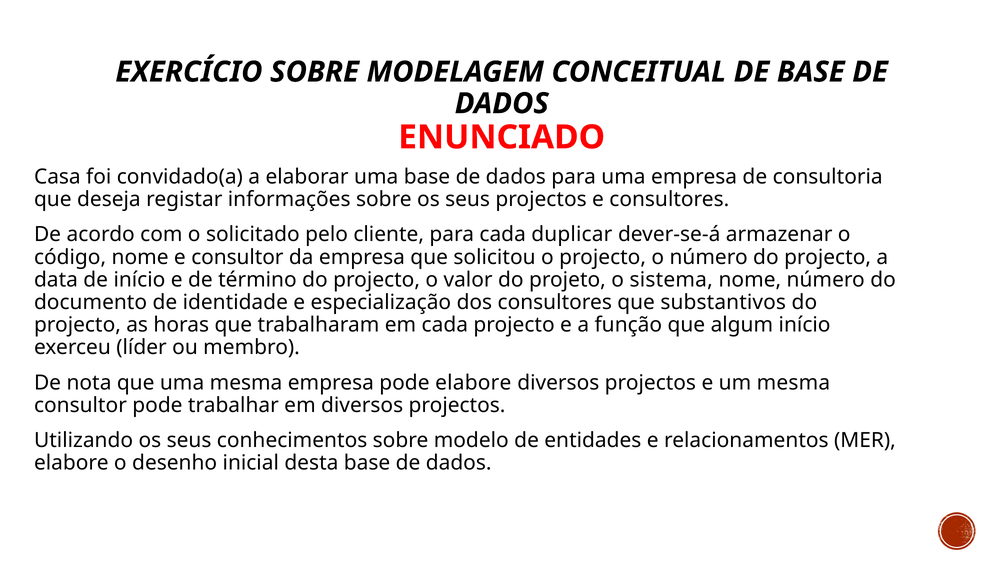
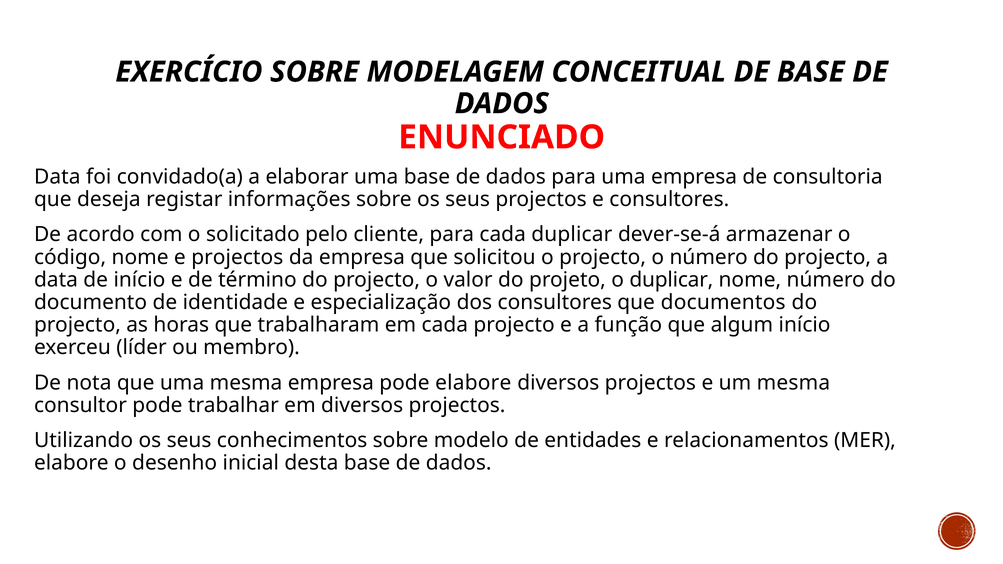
Casa at (57, 177): Casa -> Data
e consultor: consultor -> projectos
o sistema: sistema -> duplicar
substantivos: substantivos -> documentos
